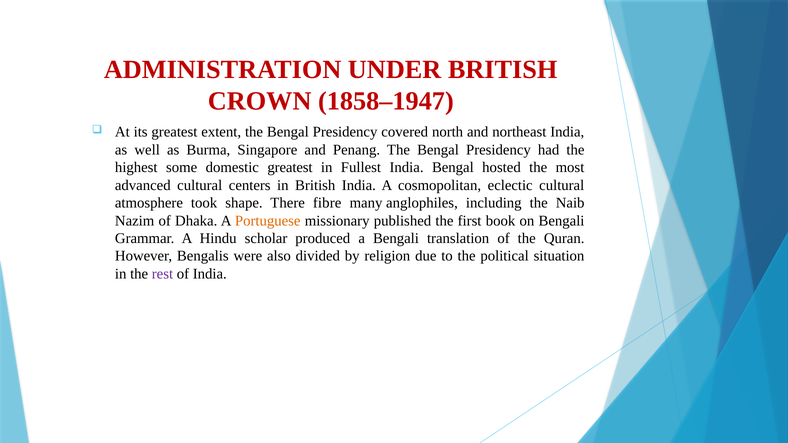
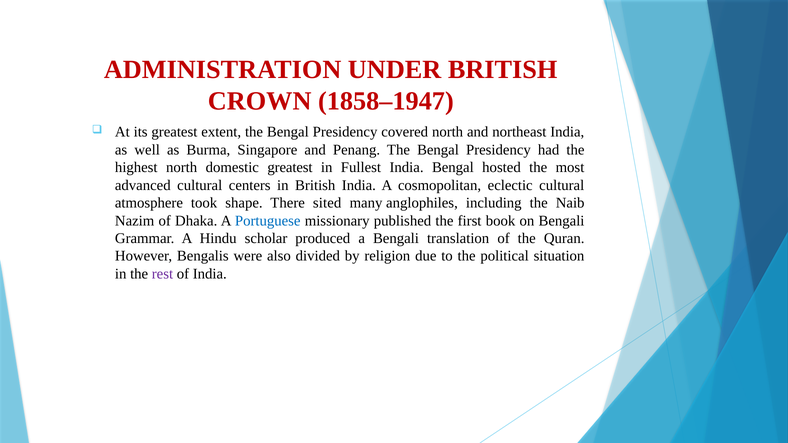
highest some: some -> north
fibre: fibre -> sited
Portuguese colour: orange -> blue
